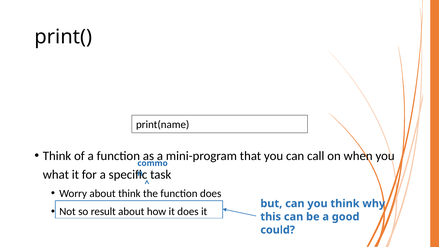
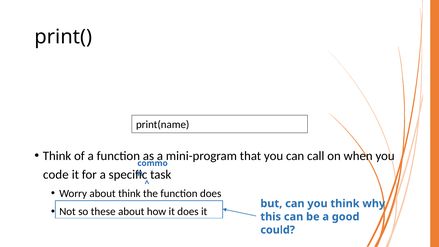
what: what -> code
result: result -> these
